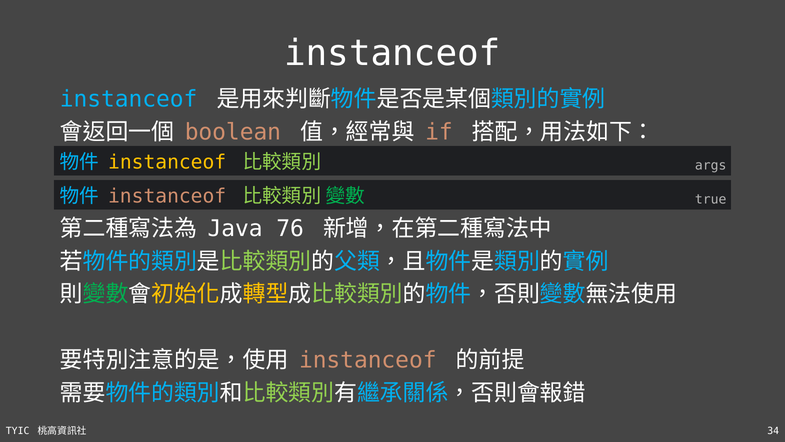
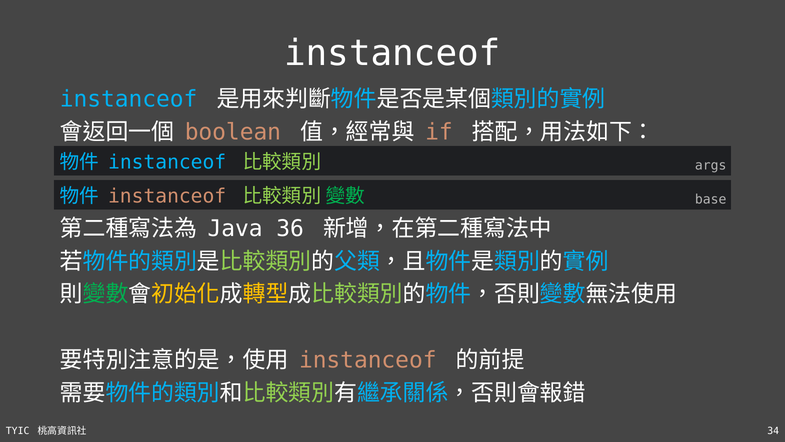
instanceof at (167, 162) colour: yellow -> light blue
true: true -> base
76: 76 -> 36
